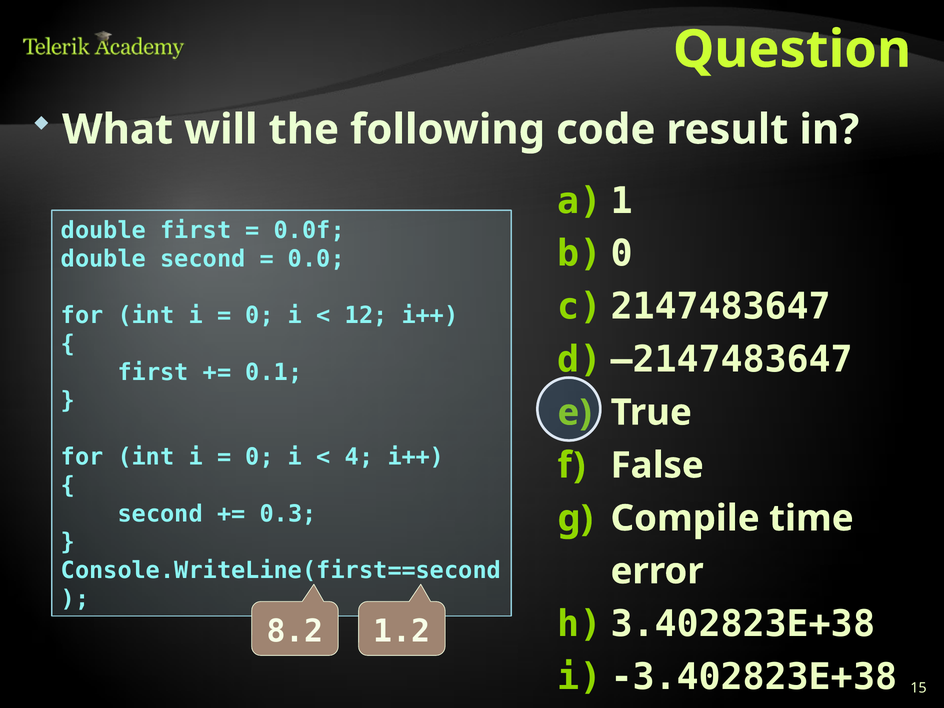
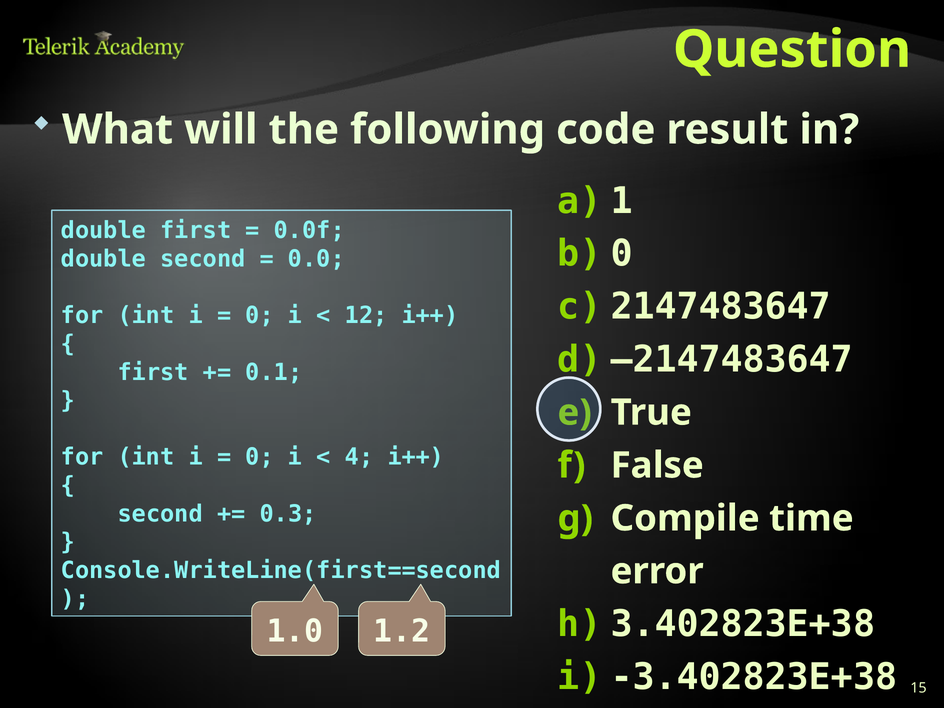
8.2: 8.2 -> 1.0
